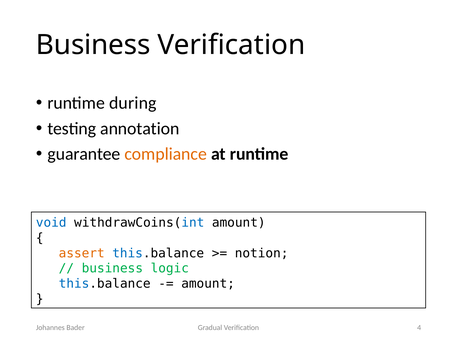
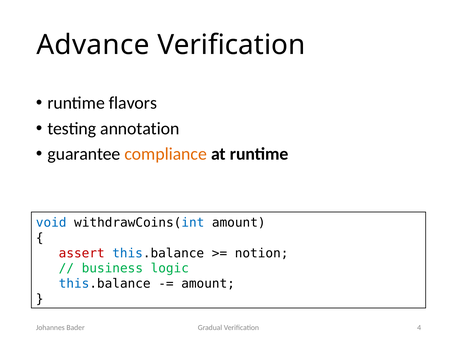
Business at (93, 45): Business -> Advance
during: during -> flavors
assert colour: orange -> red
